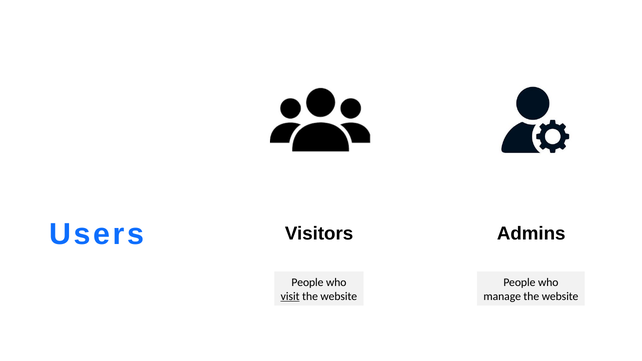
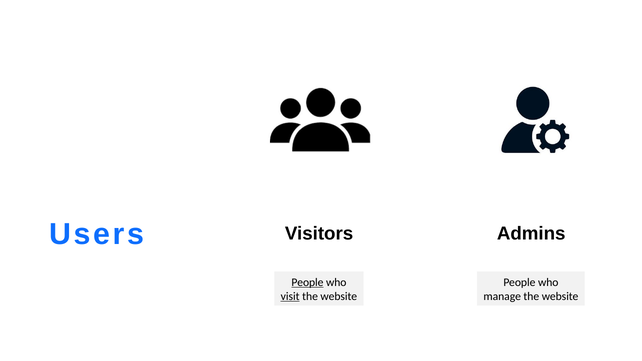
People at (307, 282) underline: none -> present
